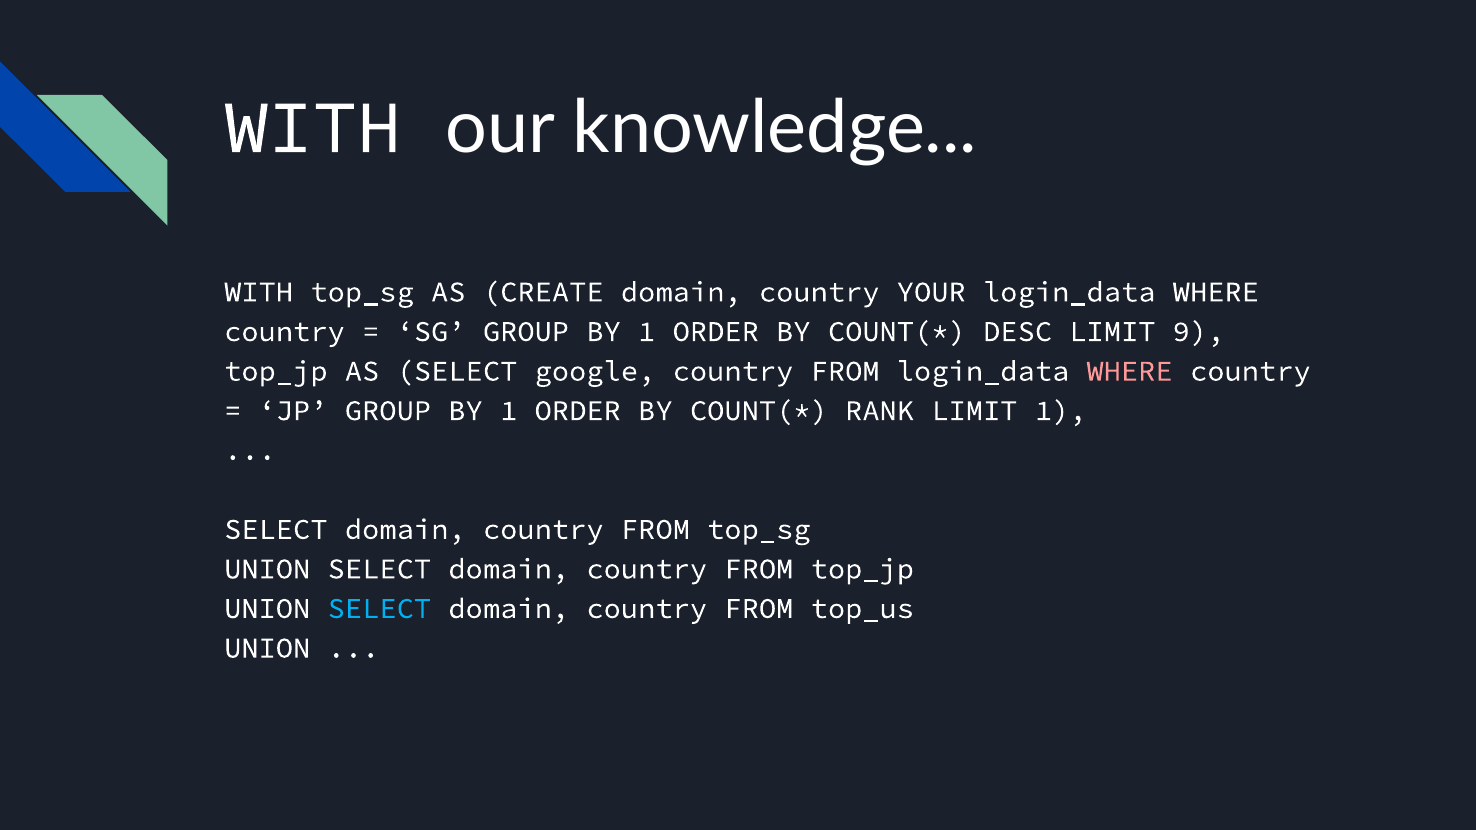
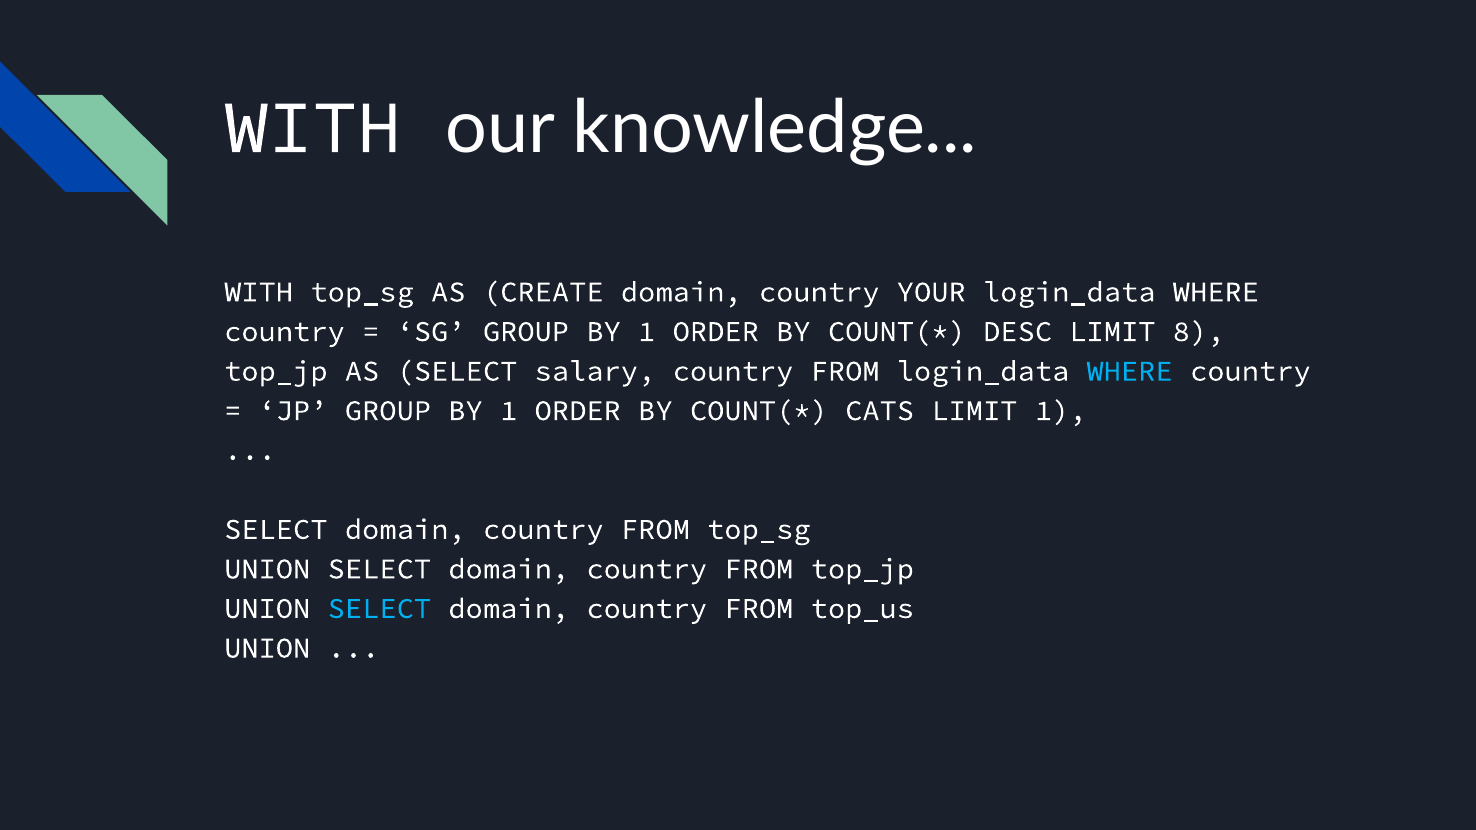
9: 9 -> 8
google: google -> salary
WHERE at (1130, 371) colour: pink -> light blue
RANK: RANK -> CATS
